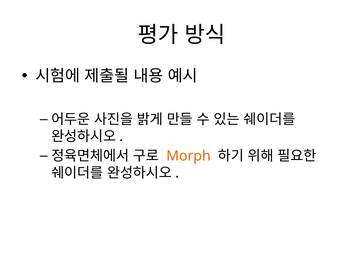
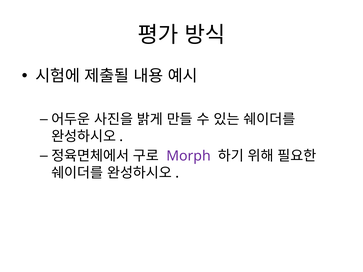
Morph colour: orange -> purple
